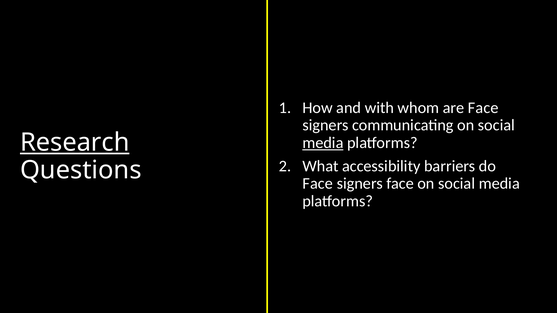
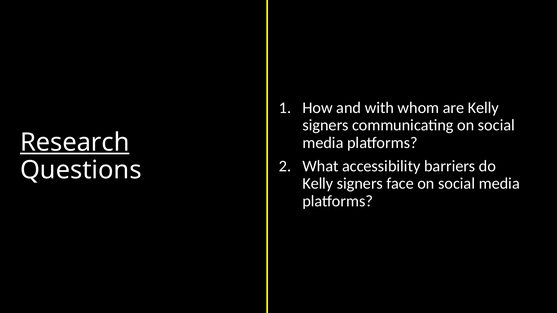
are Face: Face -> Kelly
media at (323, 143) underline: present -> none
Face at (318, 184): Face -> Kelly
